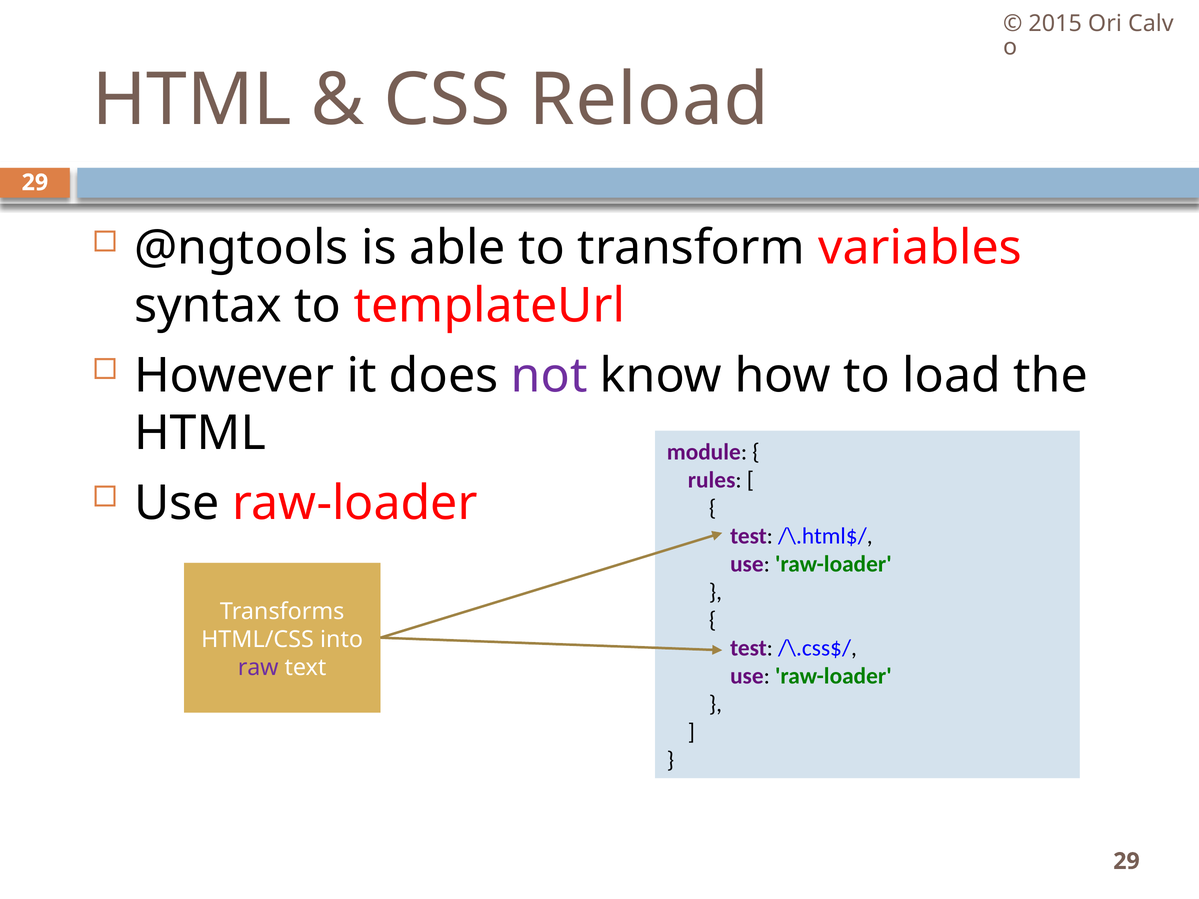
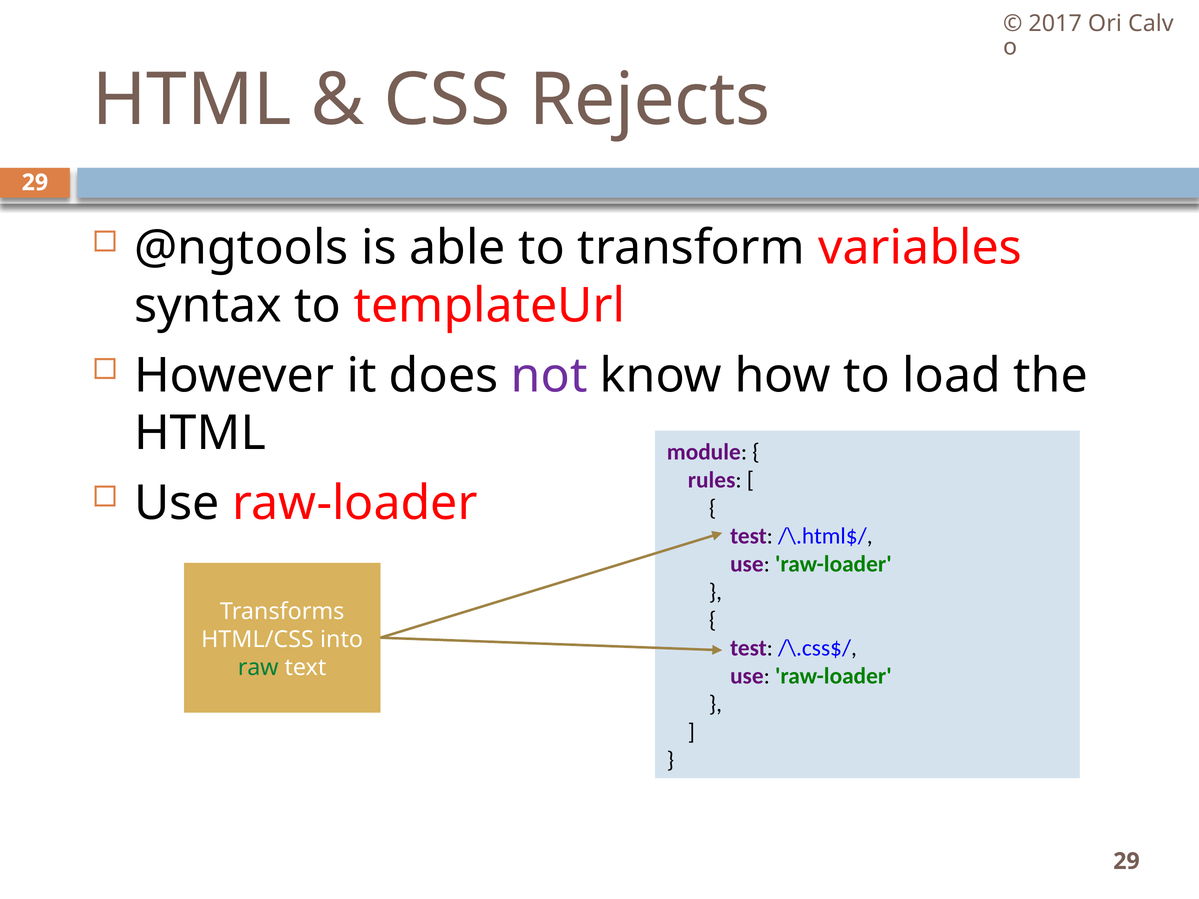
2015: 2015 -> 2017
Reload: Reload -> Rejects
raw colour: purple -> green
